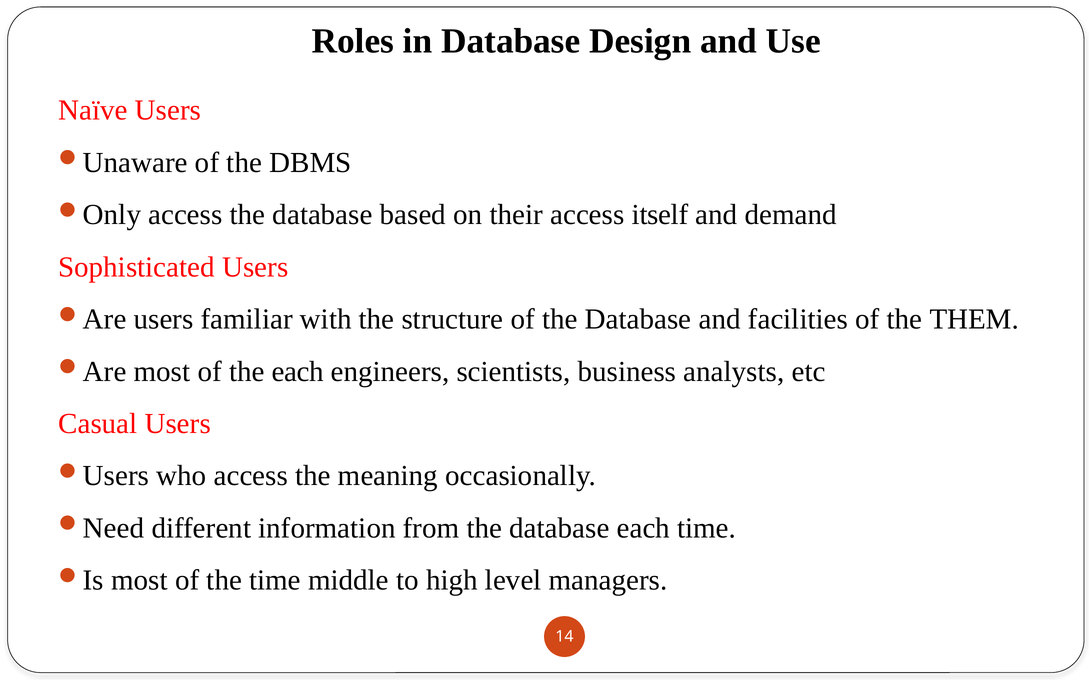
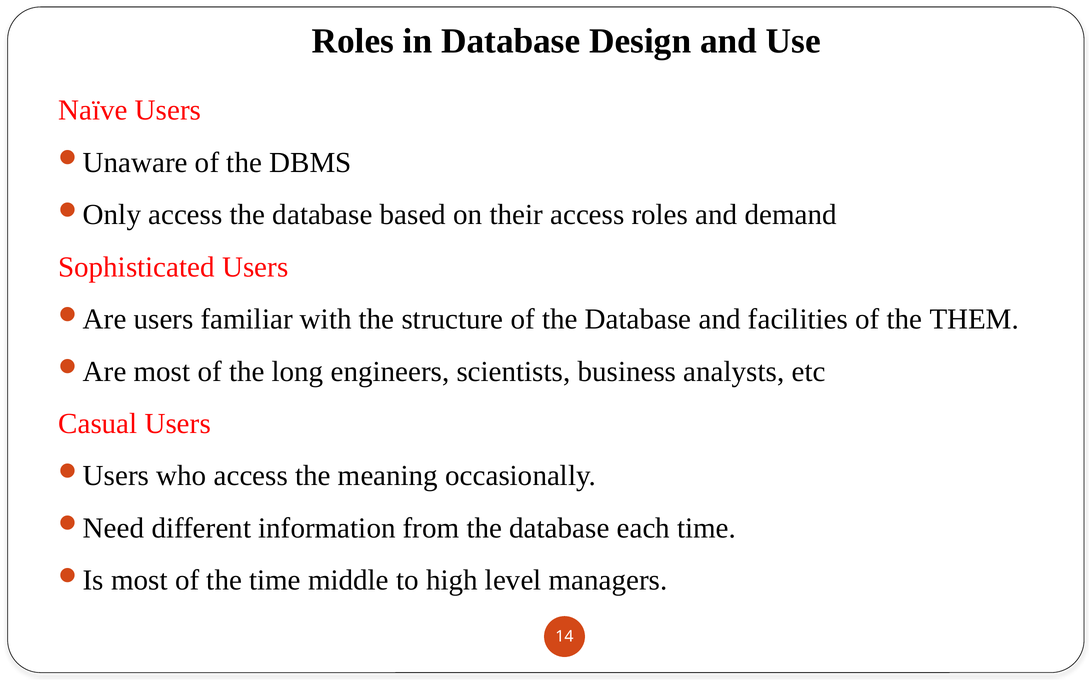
access itself: itself -> roles
the each: each -> long
